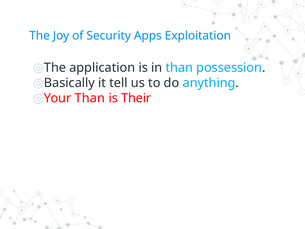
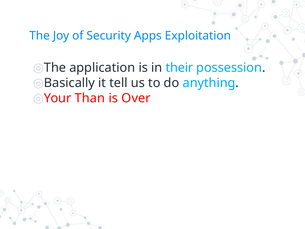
in than: than -> their
Their: Their -> Over
